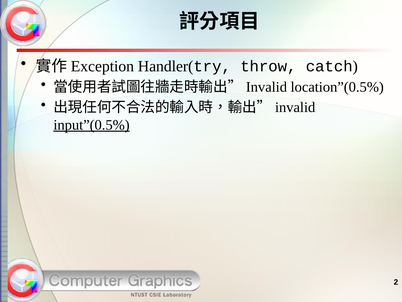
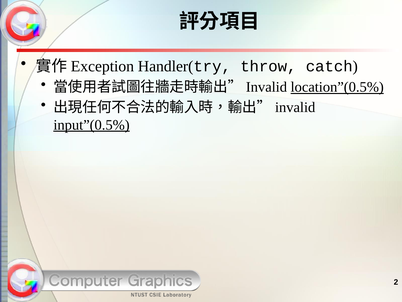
location”(0.5% underline: none -> present
